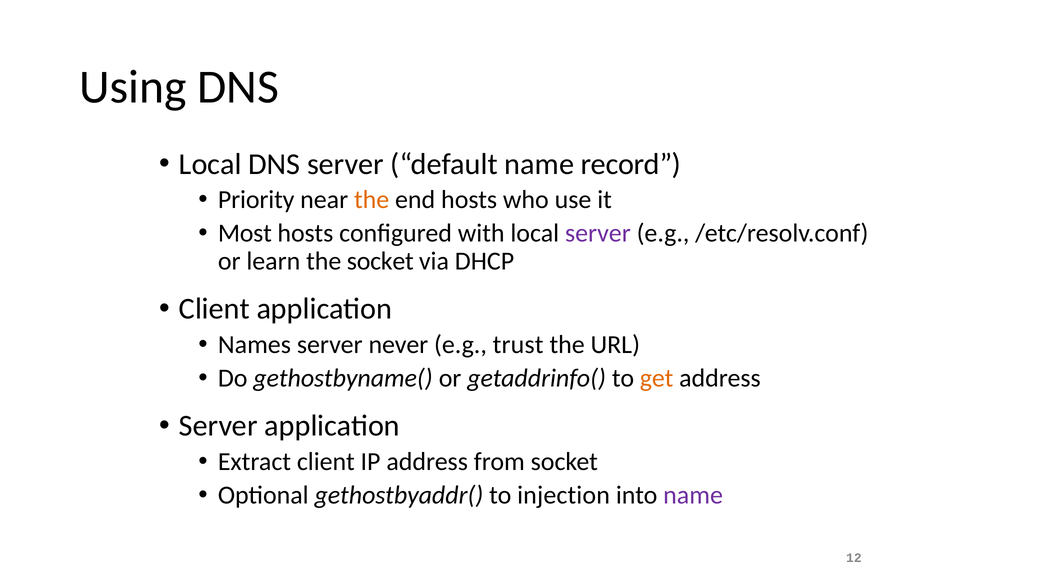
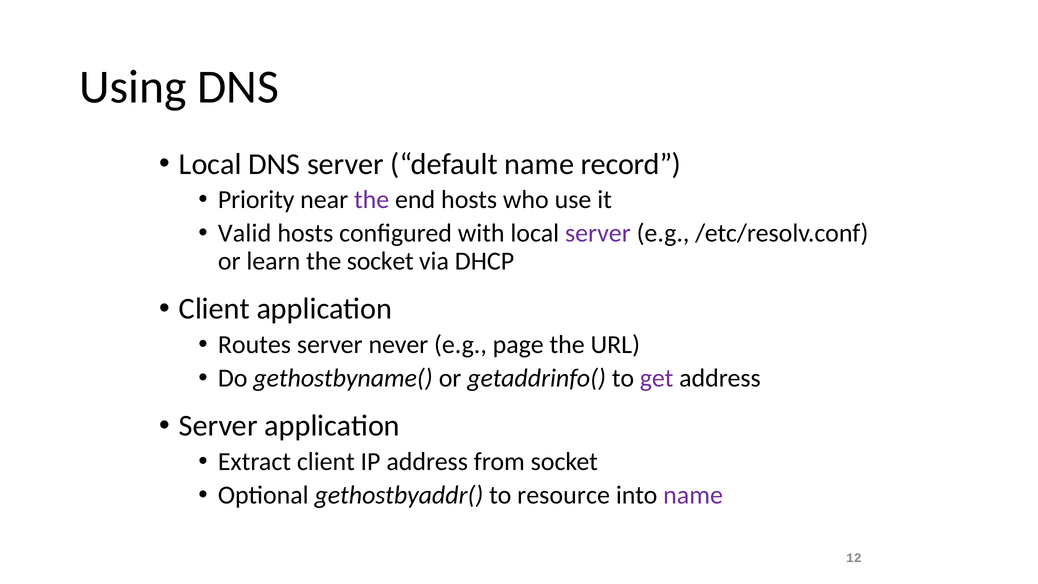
the at (372, 200) colour: orange -> purple
Most: Most -> Valid
Names: Names -> Routes
trust: trust -> page
get colour: orange -> purple
injection: injection -> resource
